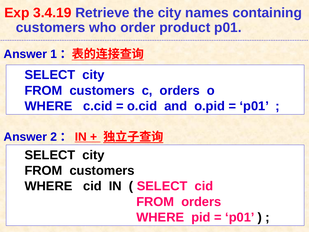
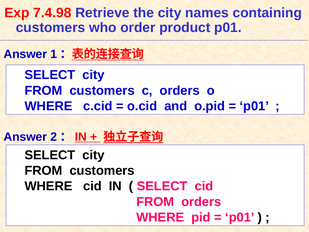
3.4.19: 3.4.19 -> 7.4.98
